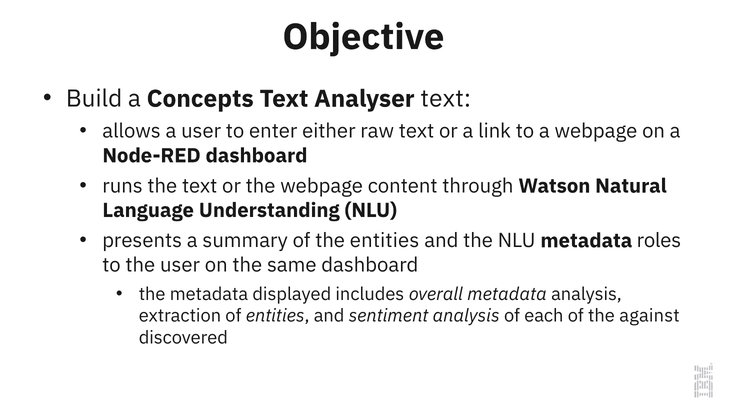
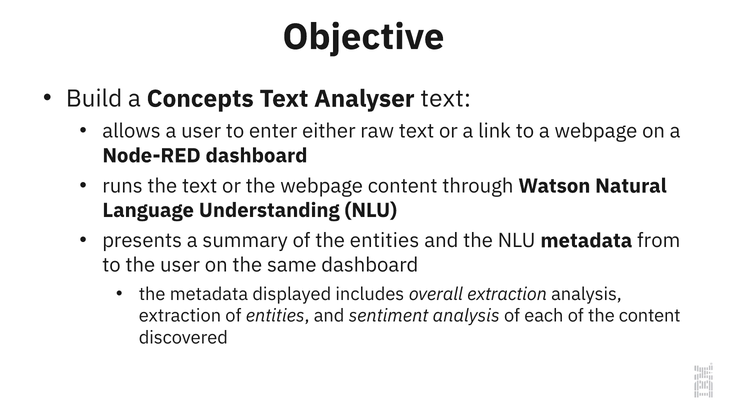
roles: roles -> from
overall metadata: metadata -> extraction
the against: against -> content
